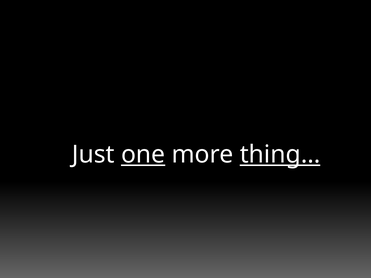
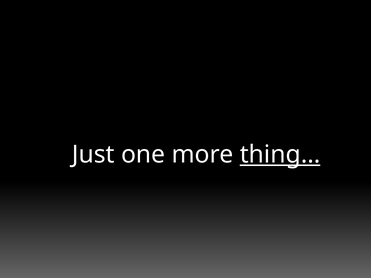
one underline: present -> none
